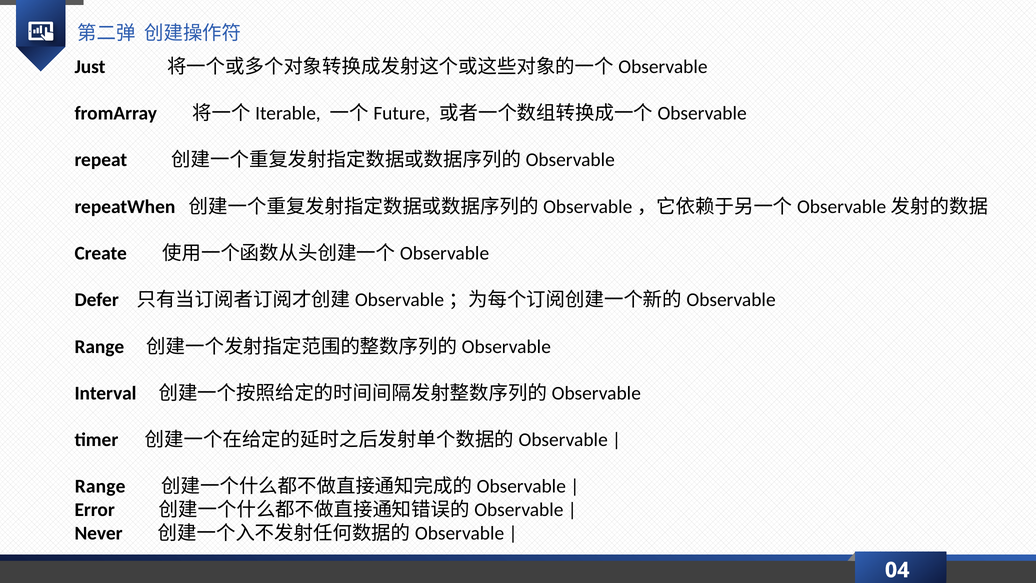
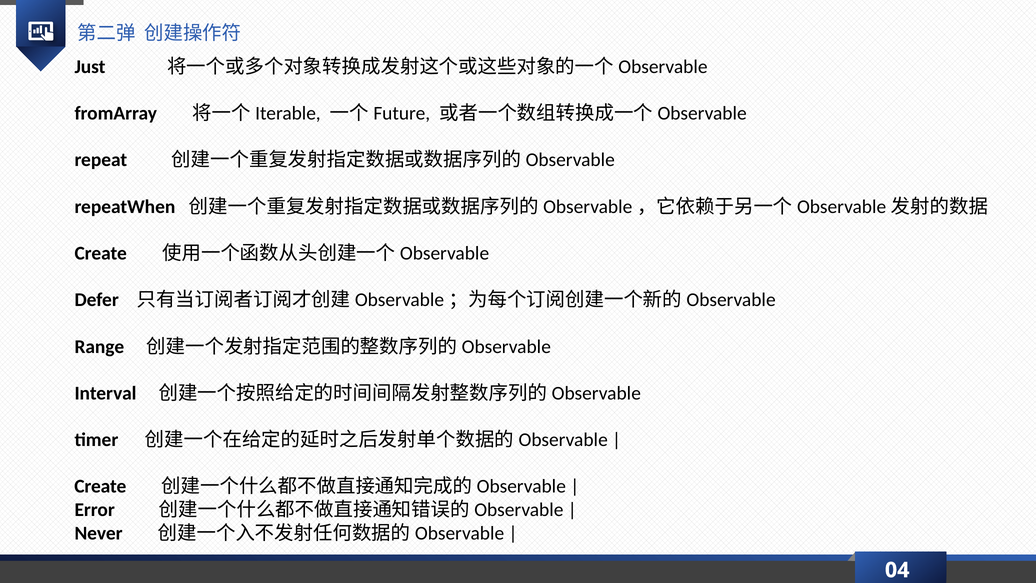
Range at (100, 486): Range -> Create
